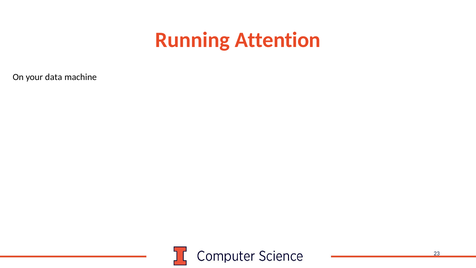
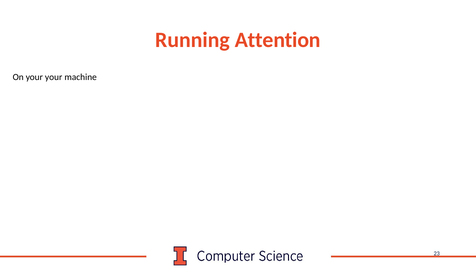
your data: data -> your
